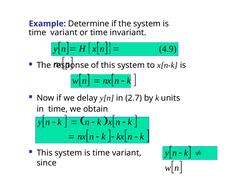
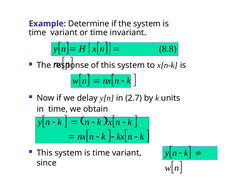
4.9: 4.9 -> 8.8
